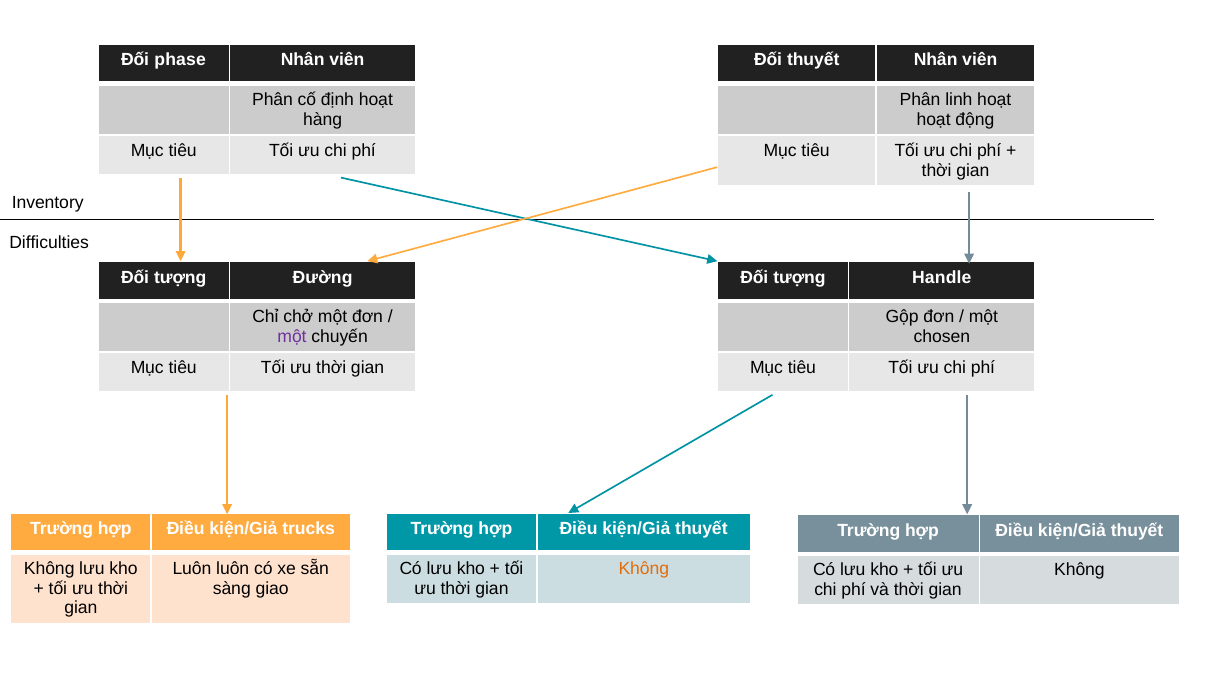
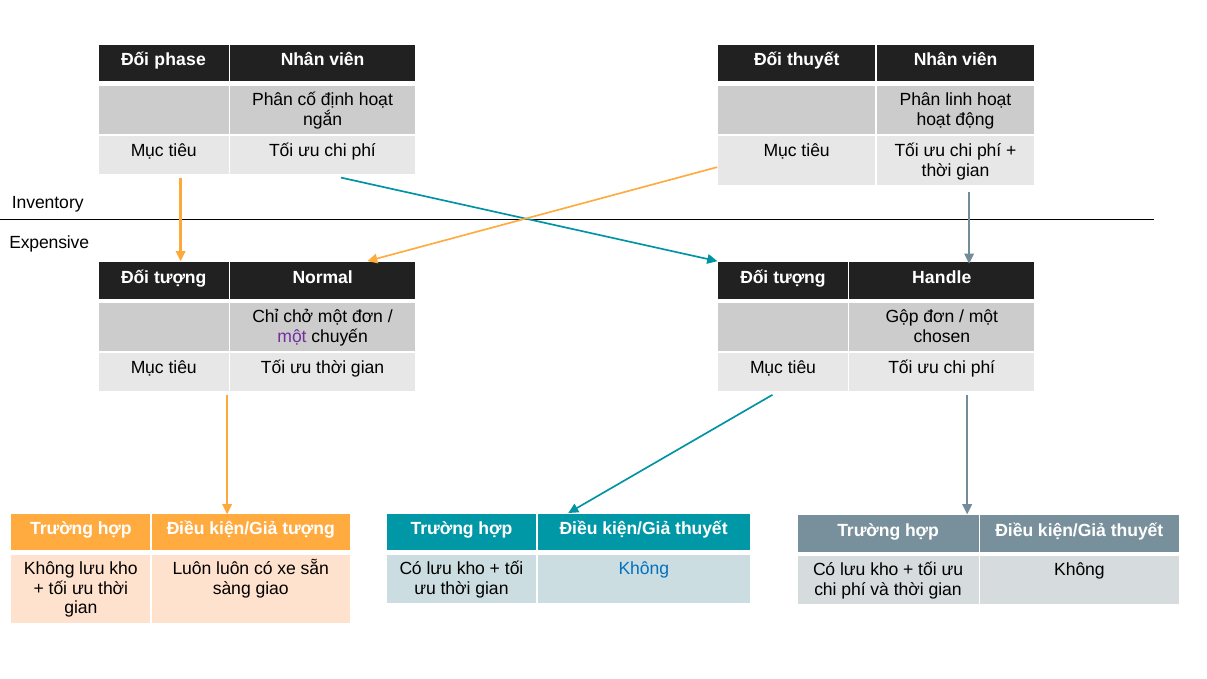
hàng: hàng -> ngắn
Difficulties: Difficulties -> Expensive
Đường: Đường -> Normal
kiện/Giả trucks: trucks -> tượng
Không at (644, 569) colour: orange -> blue
